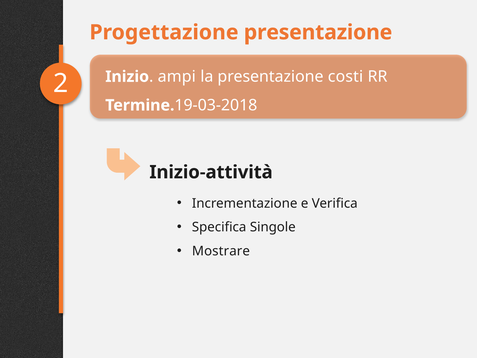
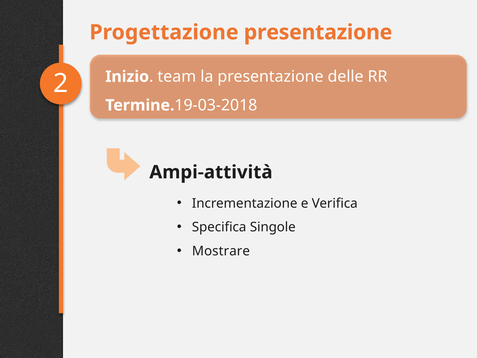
ampi: ampi -> team
costi: costi -> delle
Inizio-attività: Inizio-attività -> Ampi-attività
